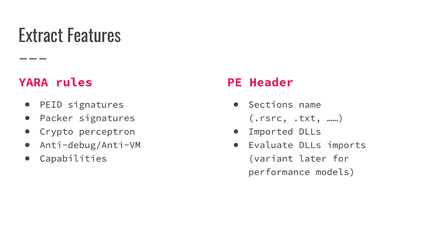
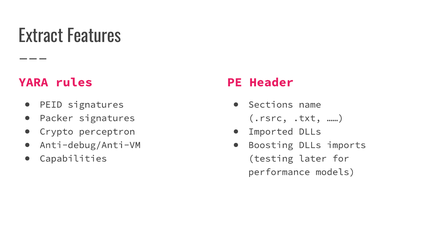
Evaluate: Evaluate -> Boosting
variant: variant -> testing
